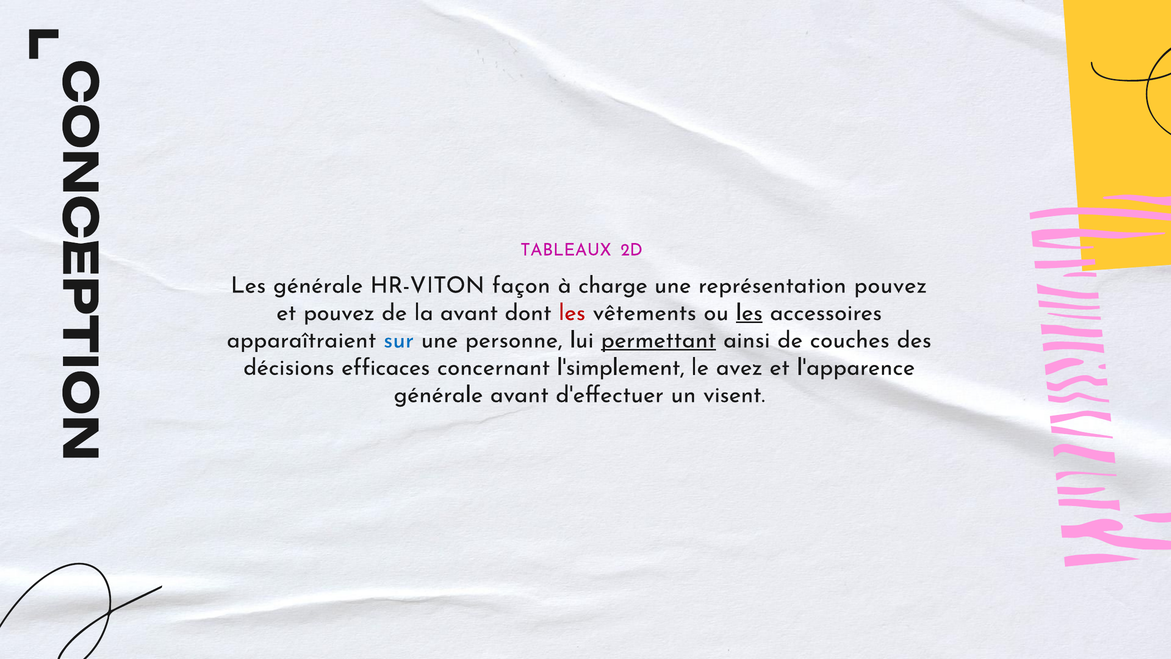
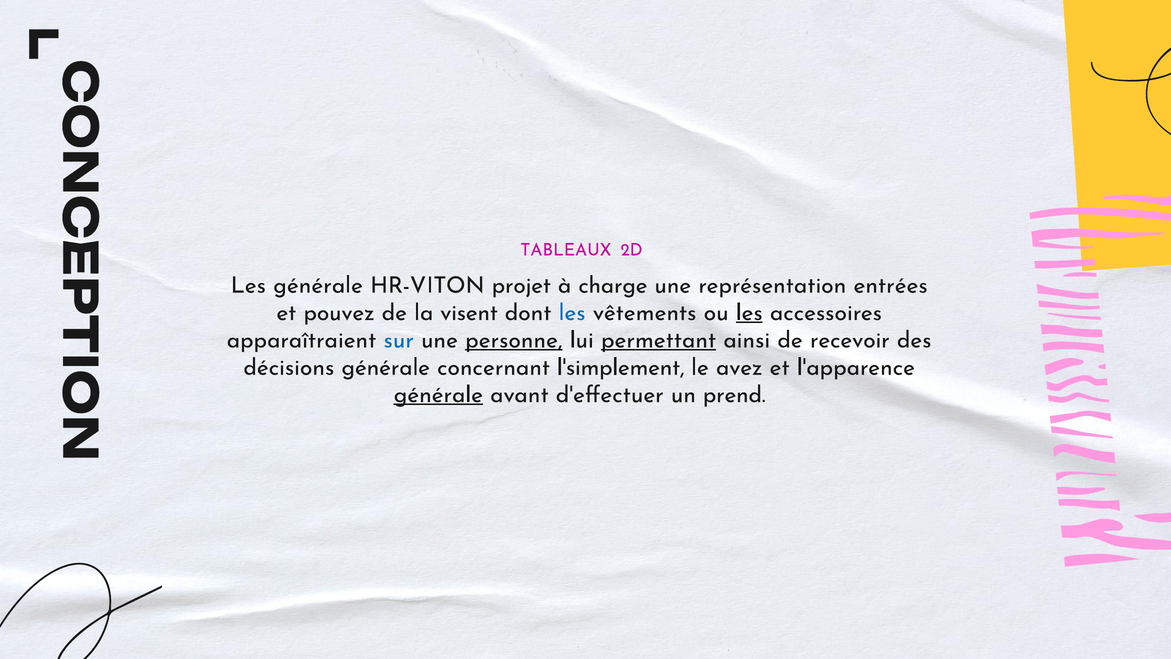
façon: façon -> projet
représentation pouvez: pouvez -> entrées
la avant: avant -> visent
les at (572, 312) colour: red -> blue
personne underline: none -> present
couches: couches -> recevoir
décisions efficaces: efficaces -> générale
générale at (438, 394) underline: none -> present
visent: visent -> prend
